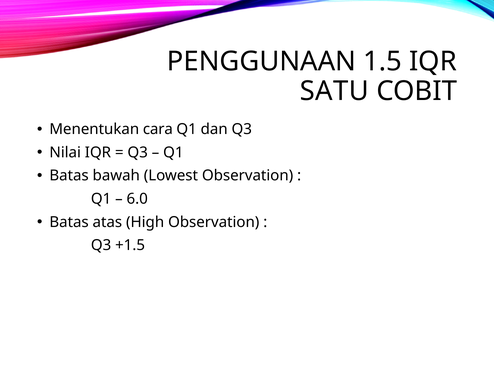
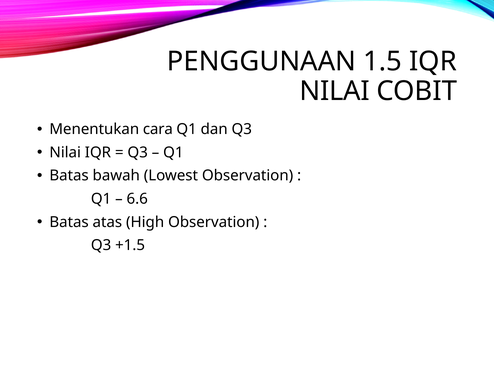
SATU at (334, 91): SATU -> NILAI
6.0: 6.0 -> 6.6
